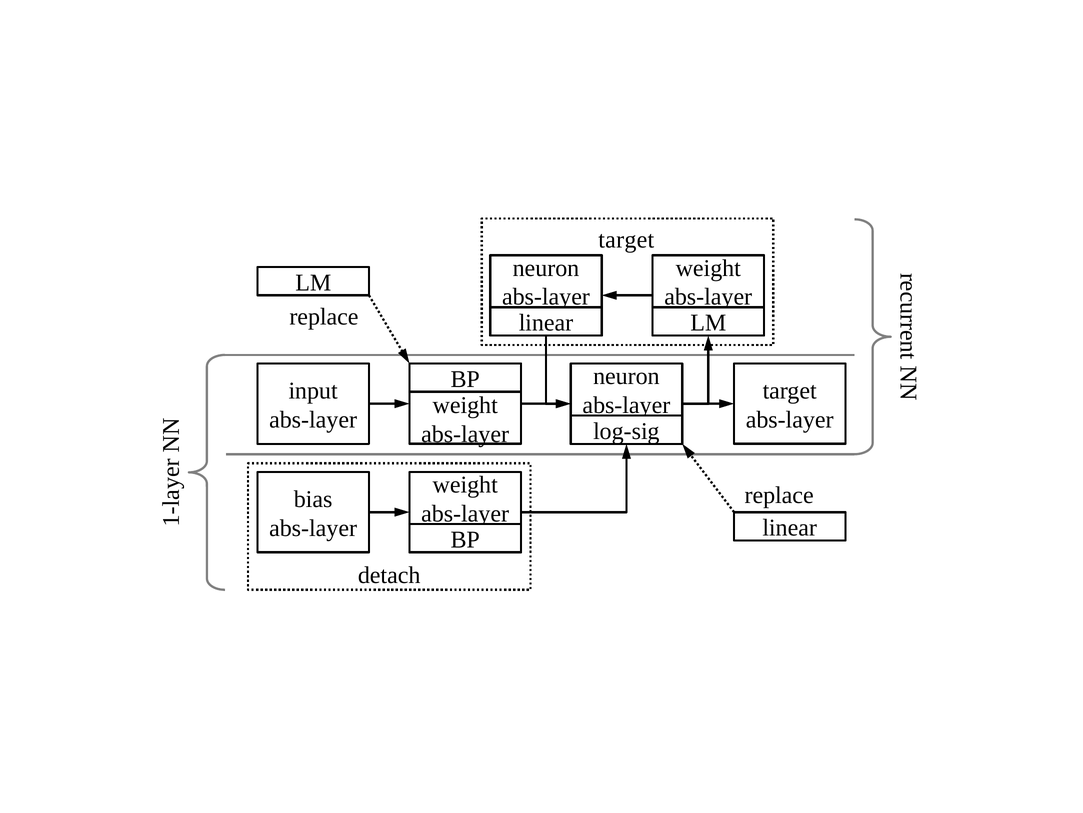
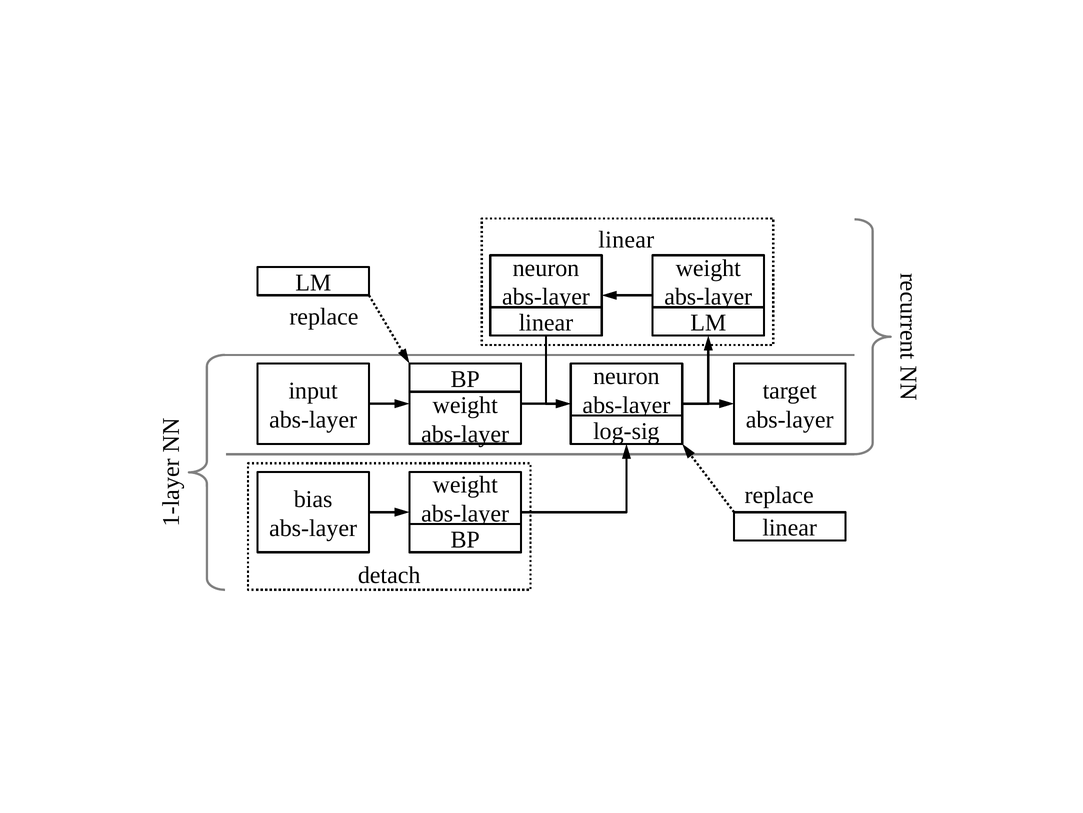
target at (626, 240): target -> linear
